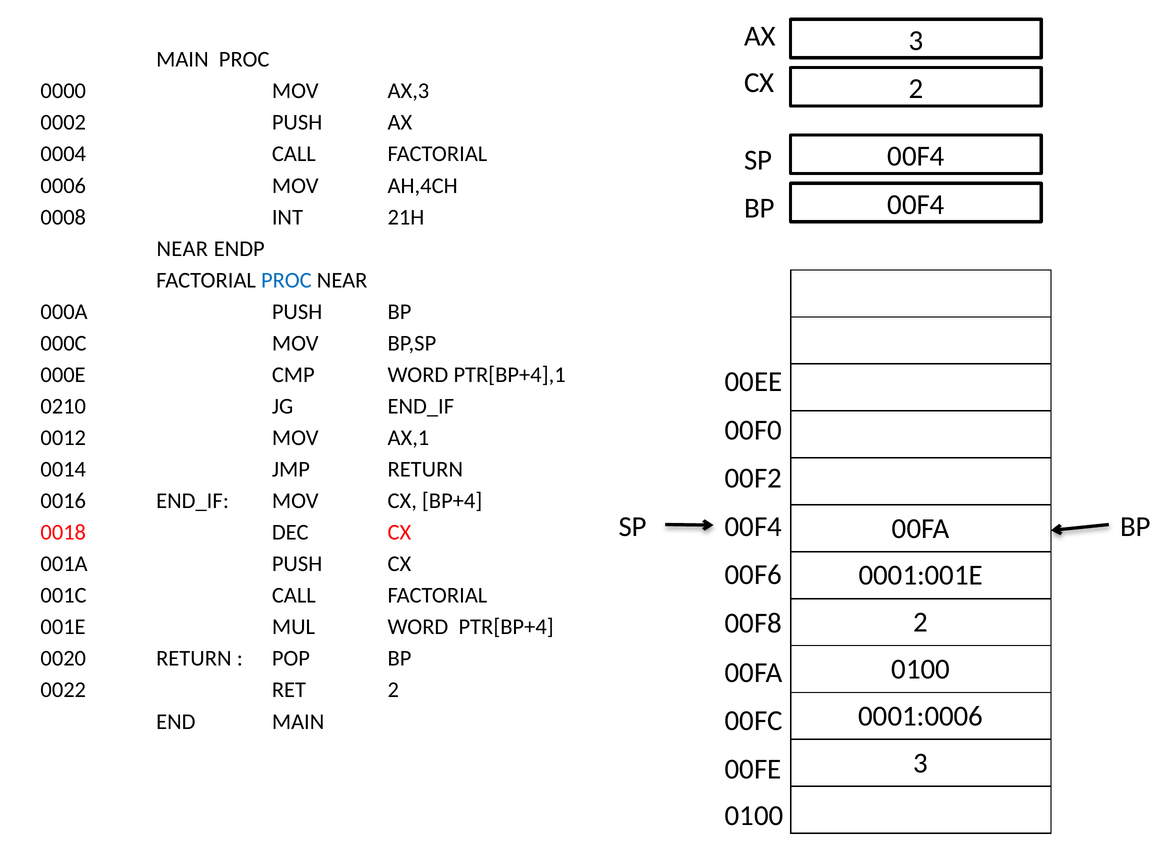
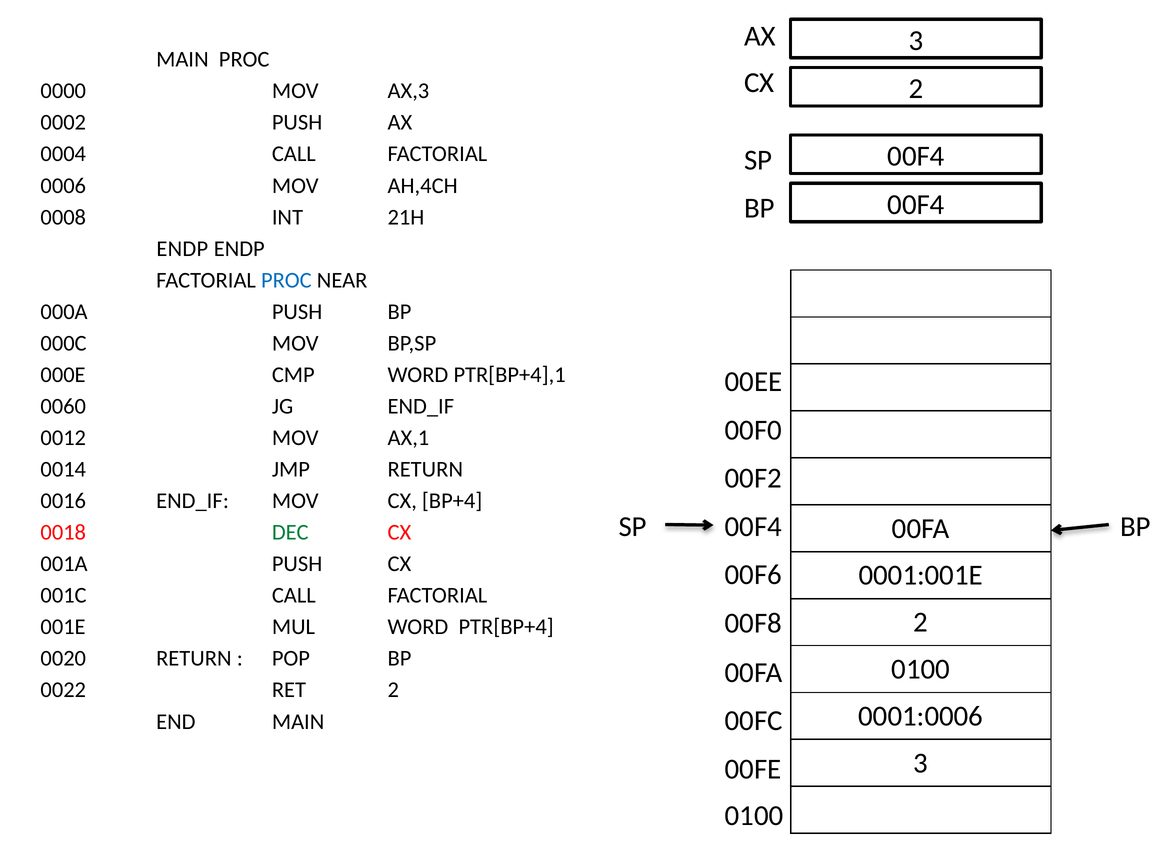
NEAR at (182, 249): NEAR -> ENDP
0210: 0210 -> 0060
DEC colour: black -> green
